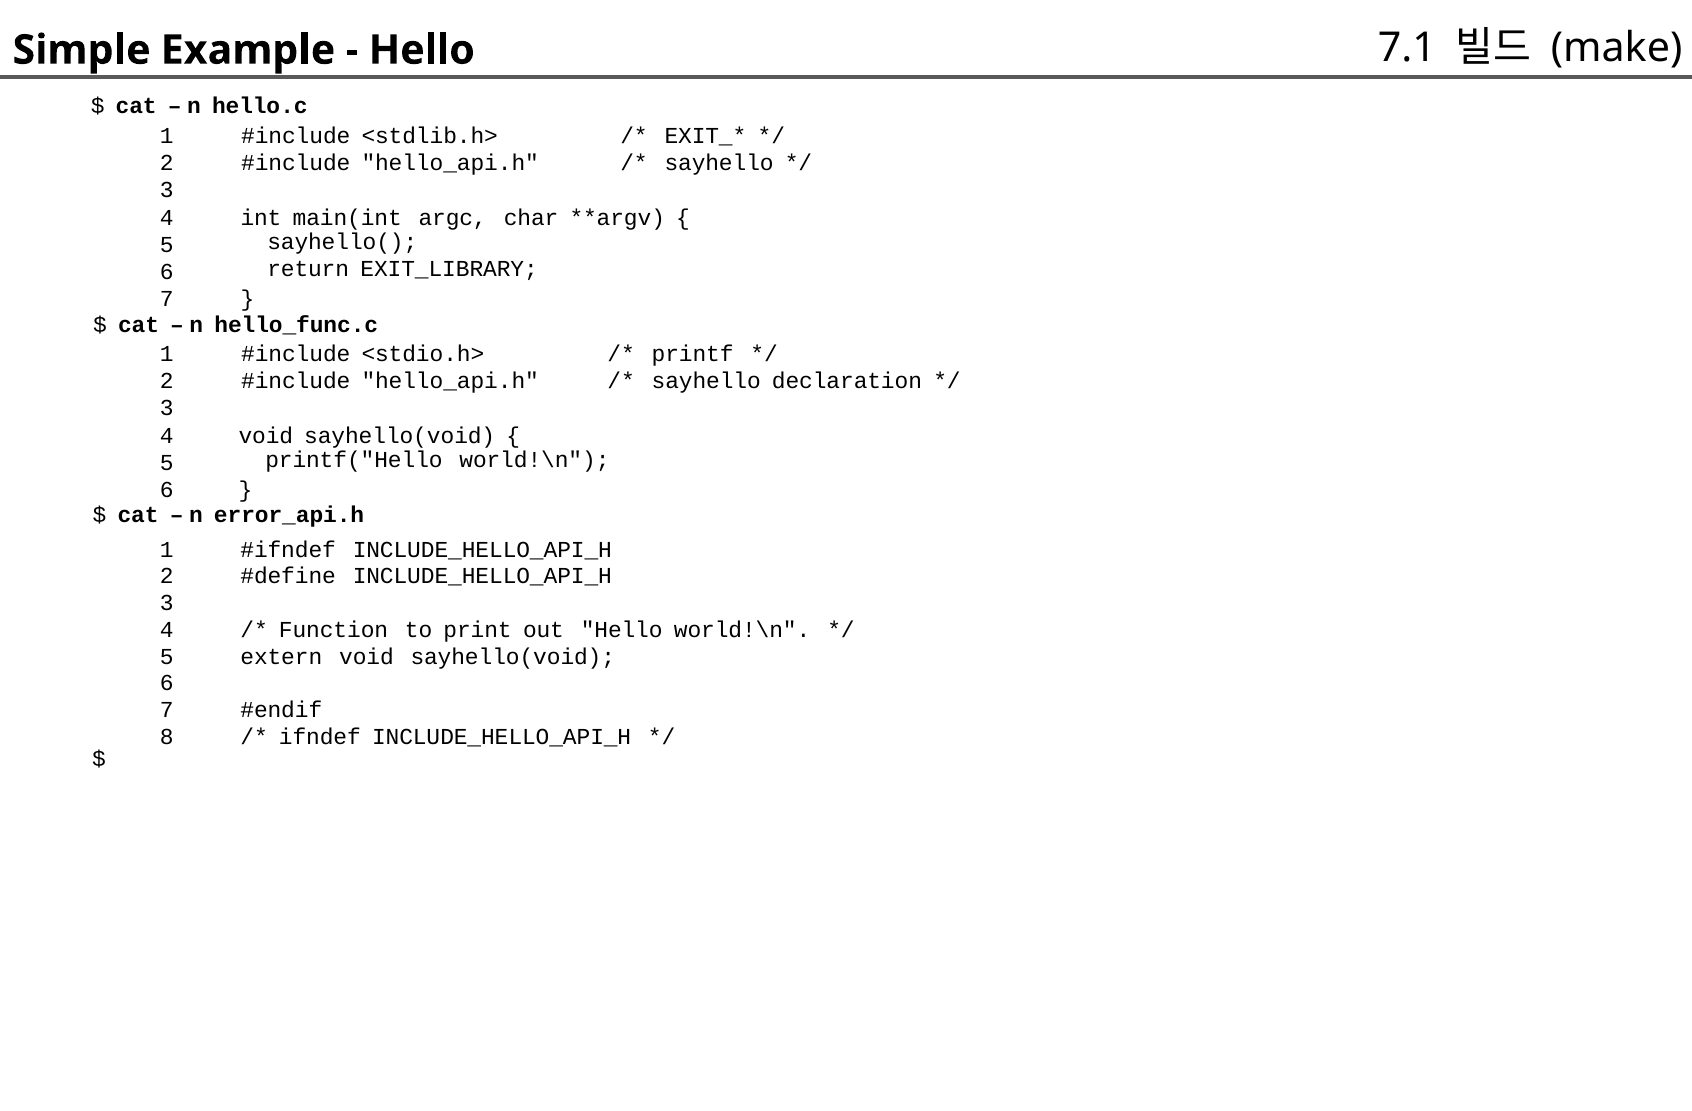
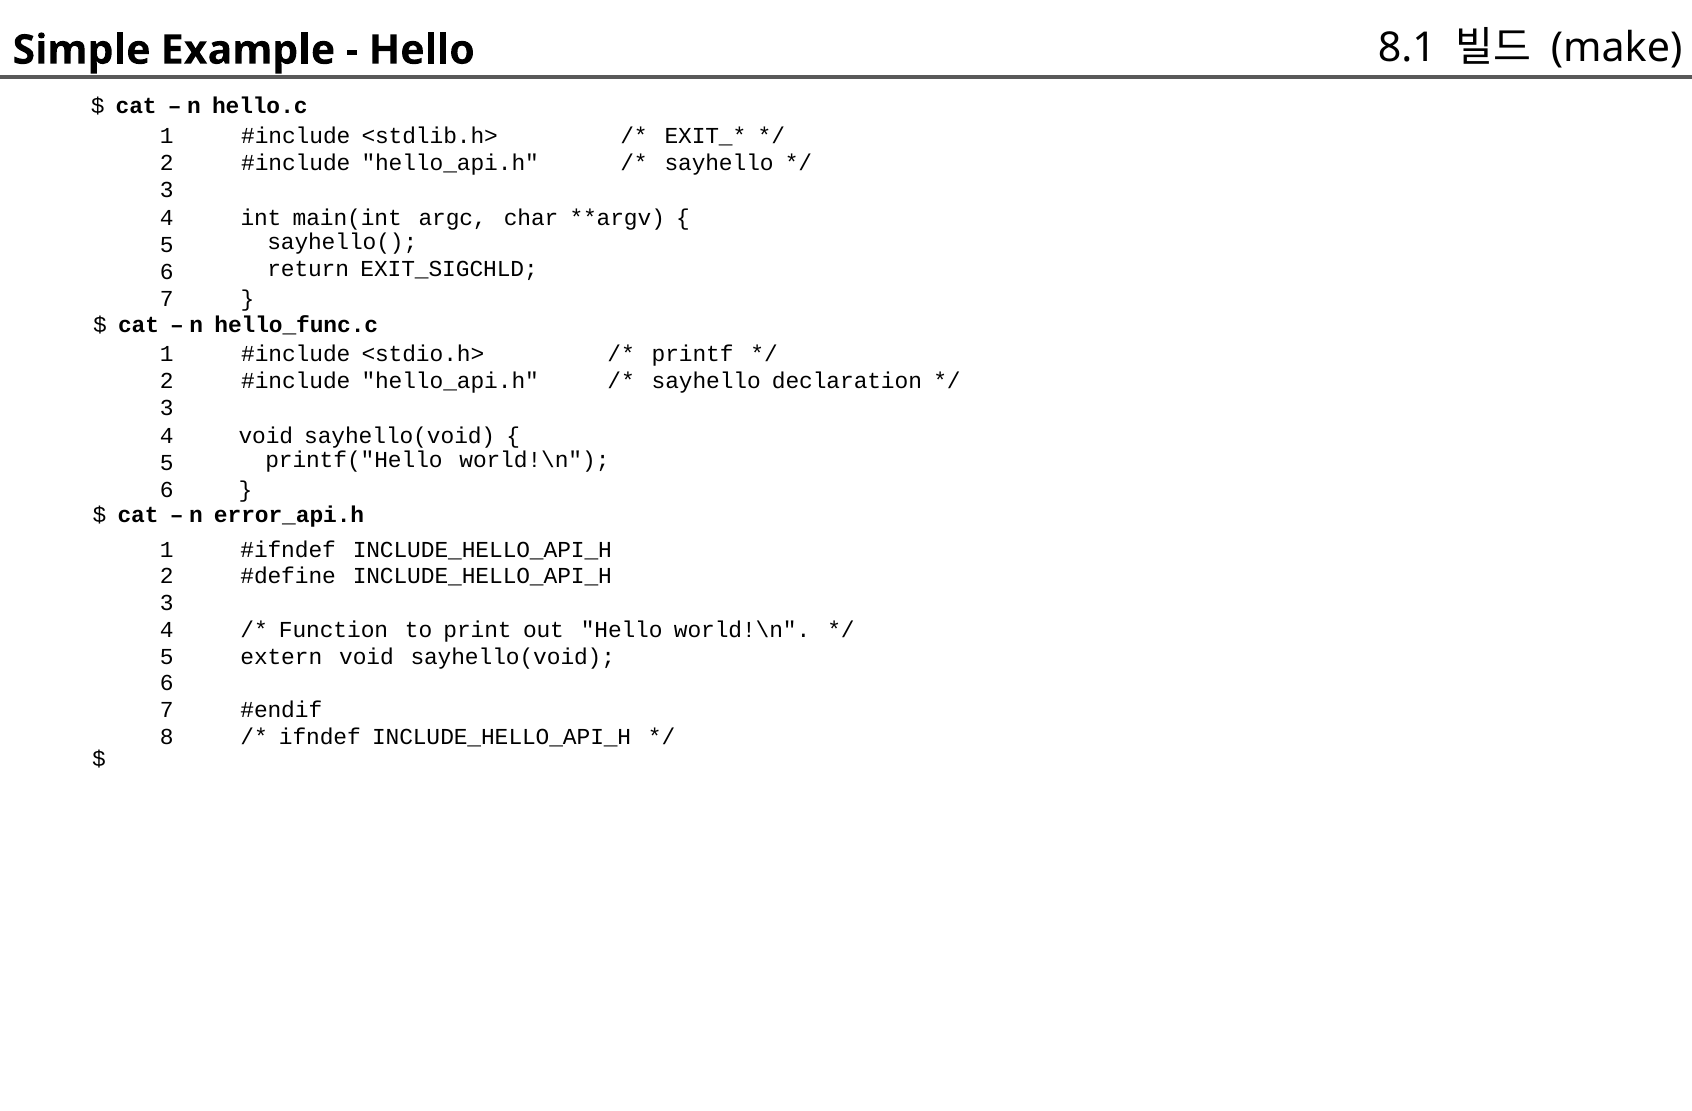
7.1: 7.1 -> 8.1
EXIT_LIBRARY: EXIT_LIBRARY -> EXIT_SIGCHLD
